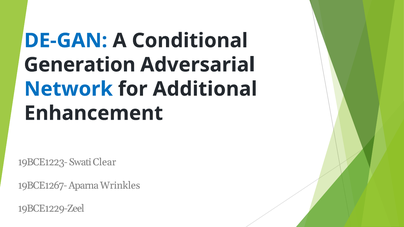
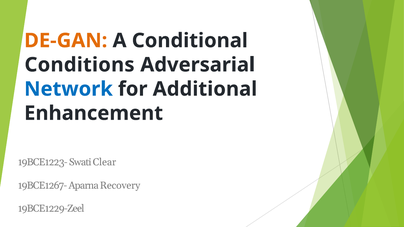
DE-GAN colour: blue -> orange
Generation: Generation -> Conditions
Wrinkles: Wrinkles -> Recovery
